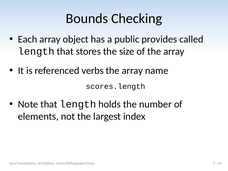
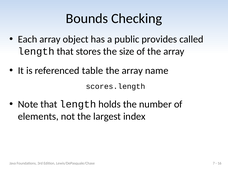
verbs: verbs -> table
